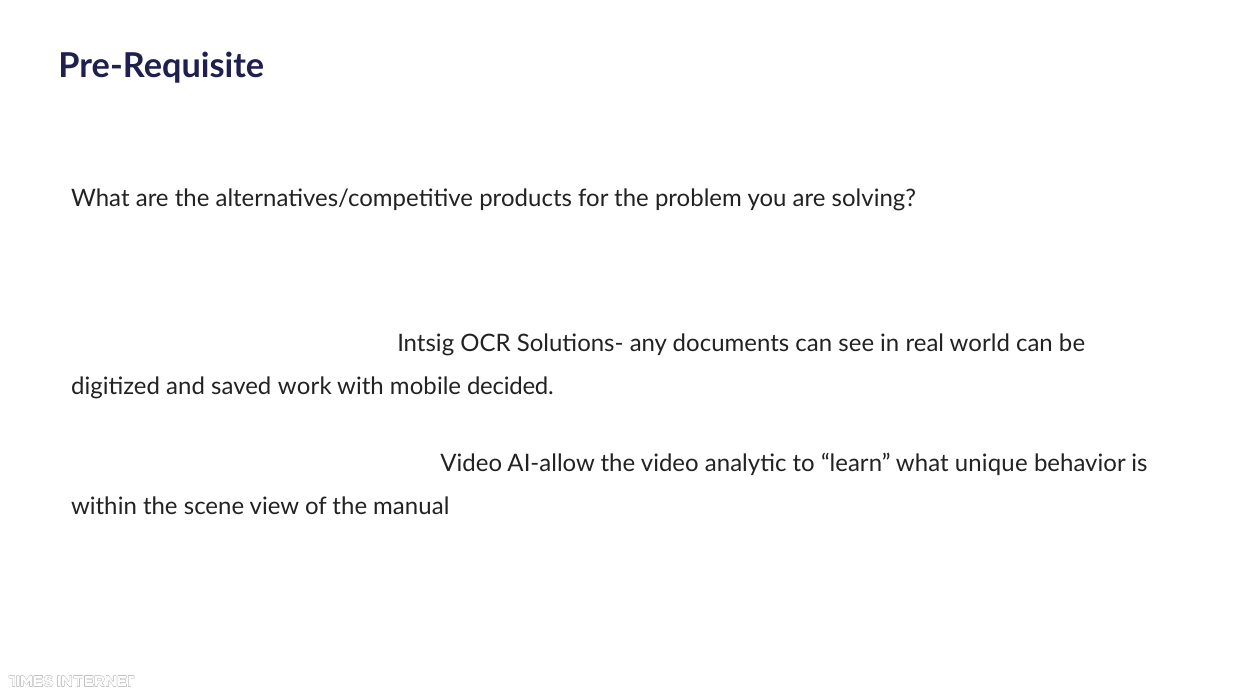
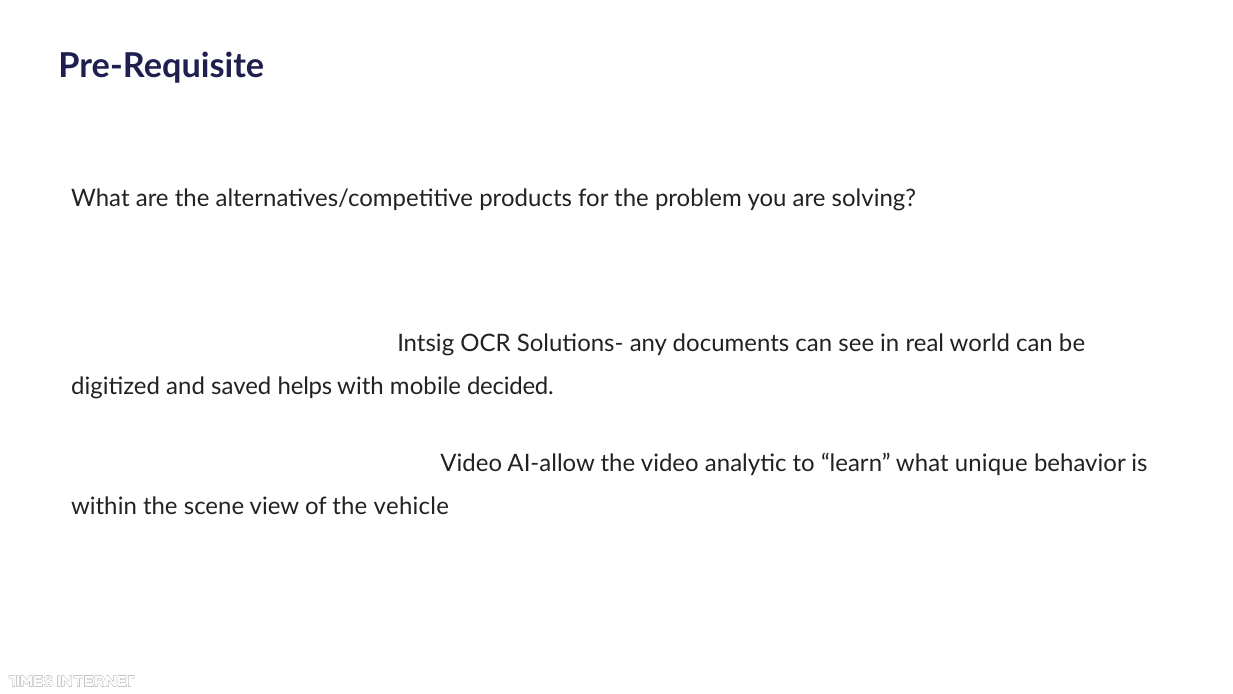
work: work -> helps
manual: manual -> vehicle
